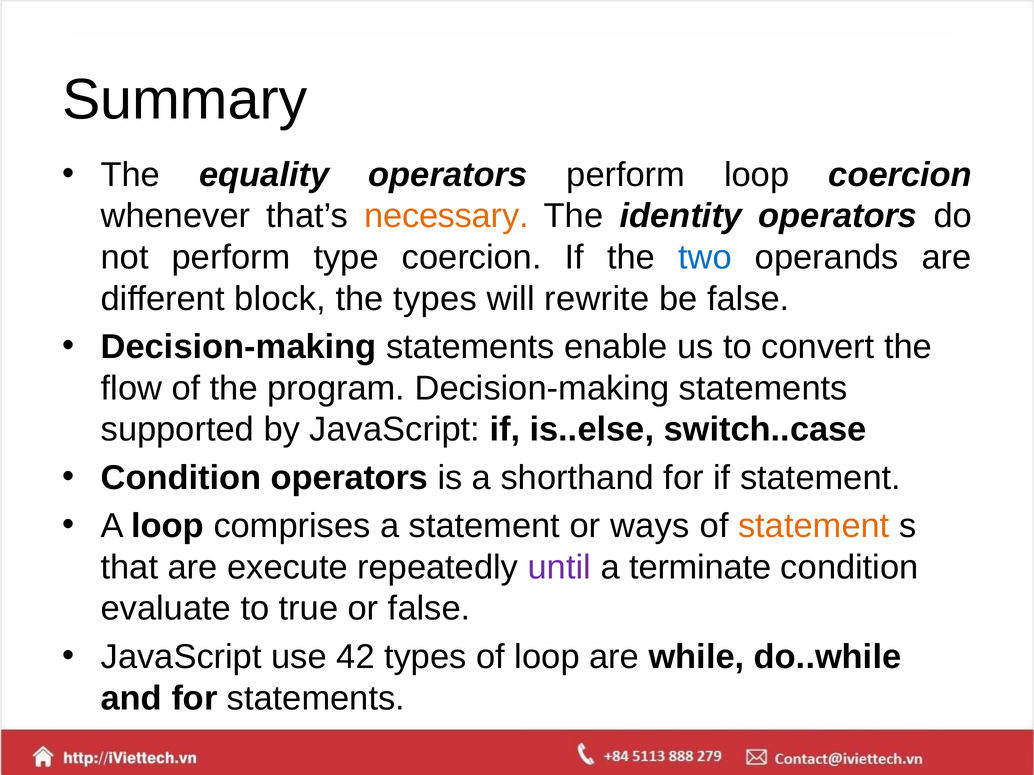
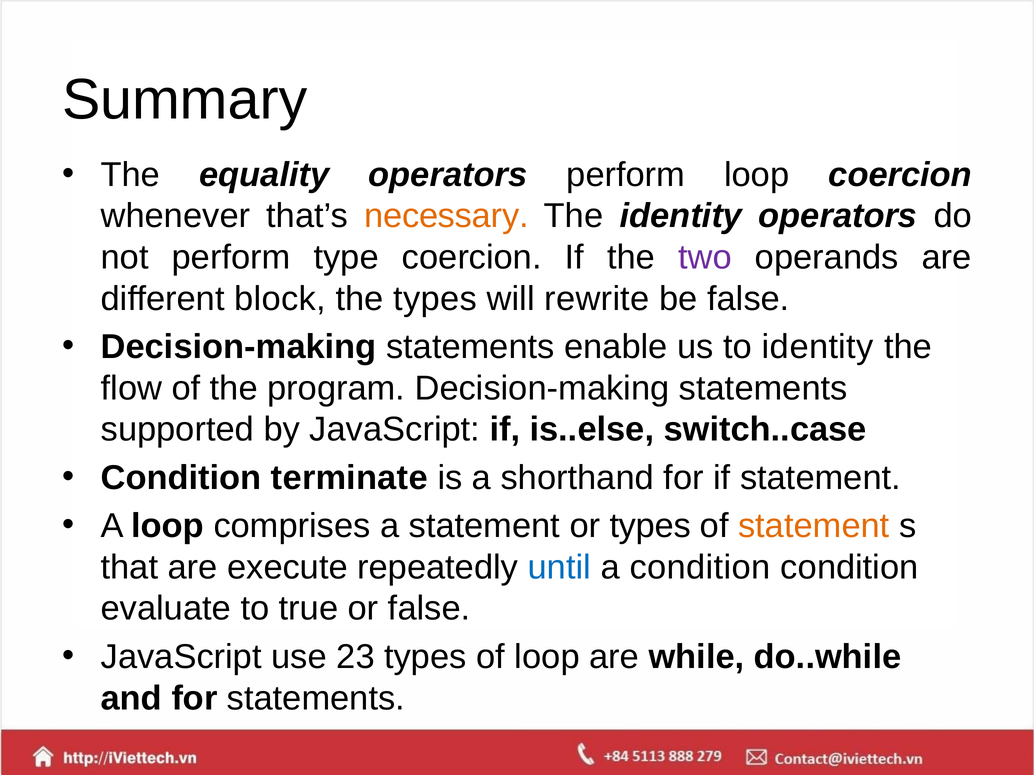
two colour: blue -> purple
to convert: convert -> identity
Condition operators: operators -> terminate
or ways: ways -> types
until colour: purple -> blue
a terminate: terminate -> condition
42: 42 -> 23
